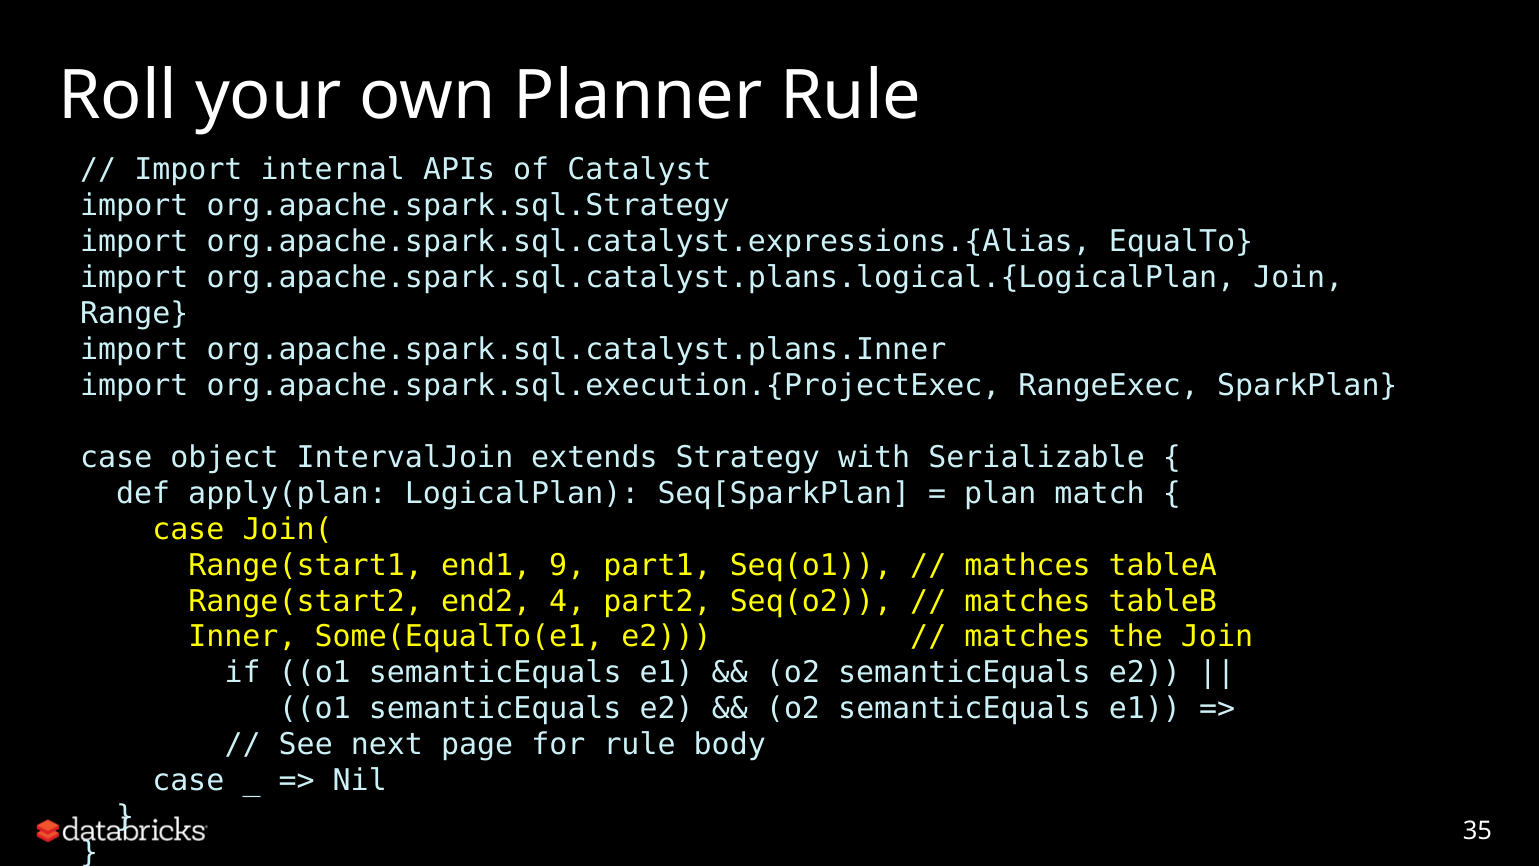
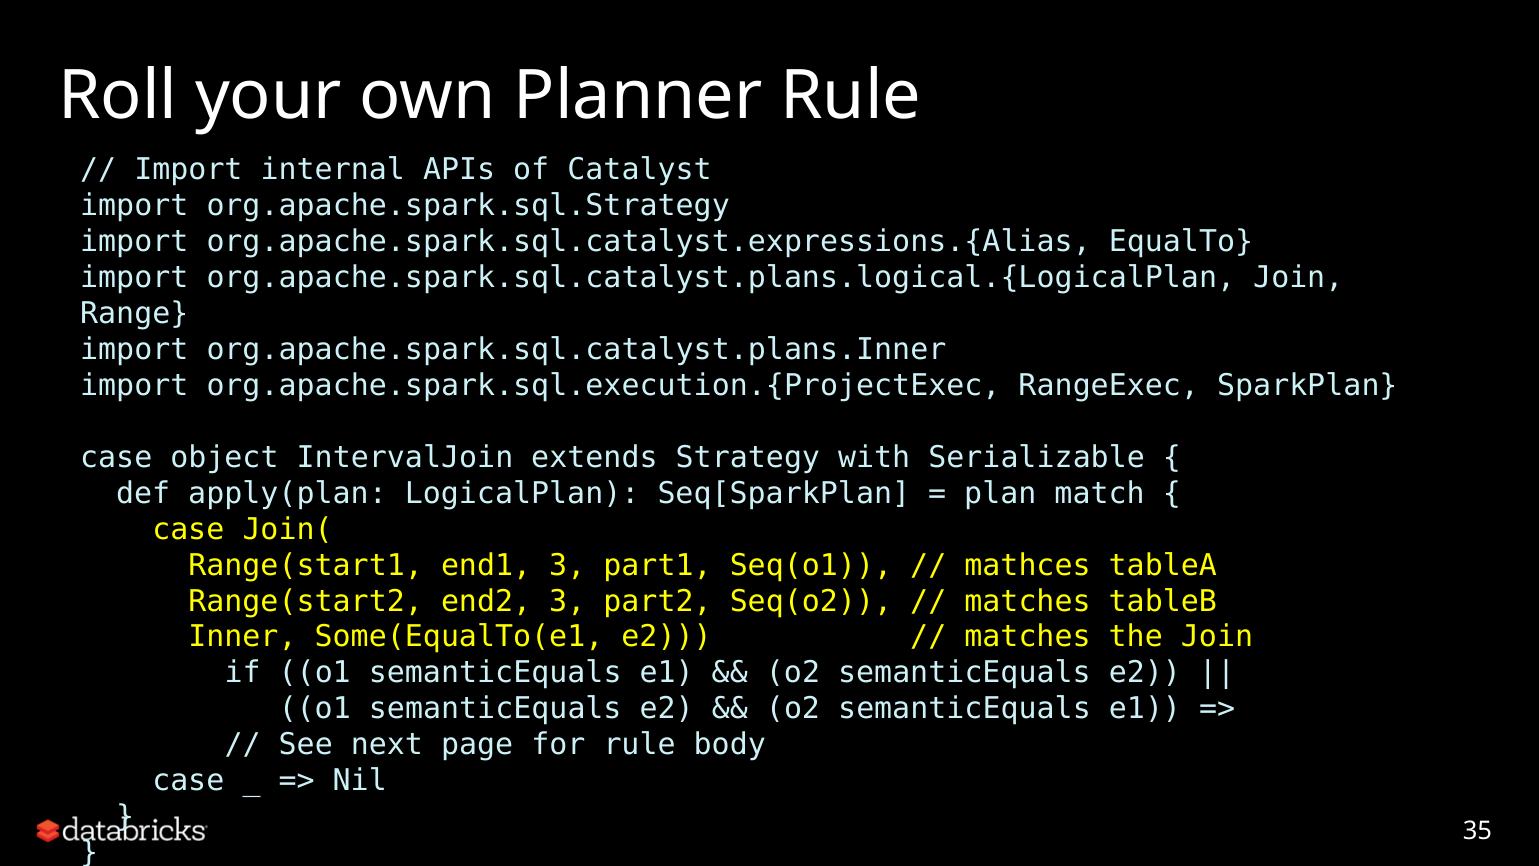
end1 9: 9 -> 3
end2 4: 4 -> 3
